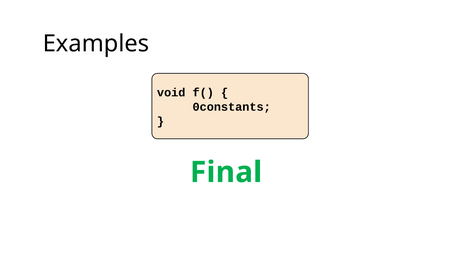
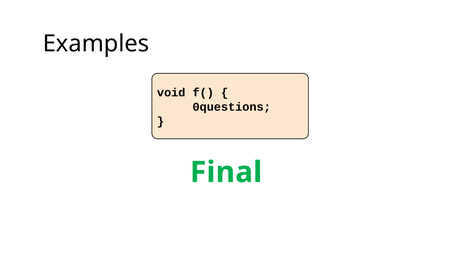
0constants: 0constants -> 0questions
